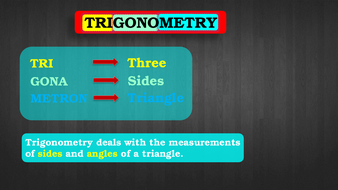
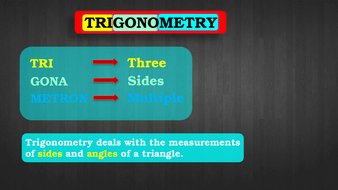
Triangle at (156, 98): Triangle -> Multiple
